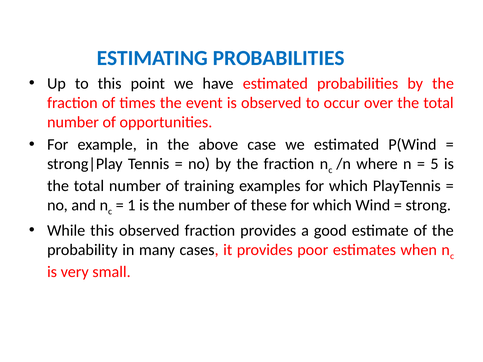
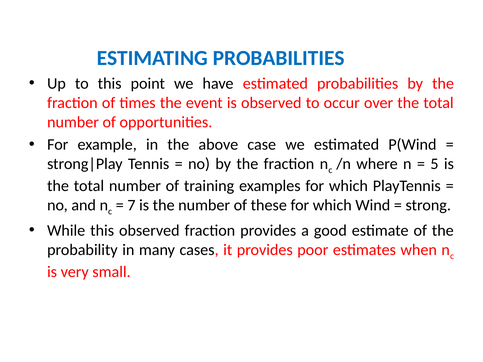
1: 1 -> 7
